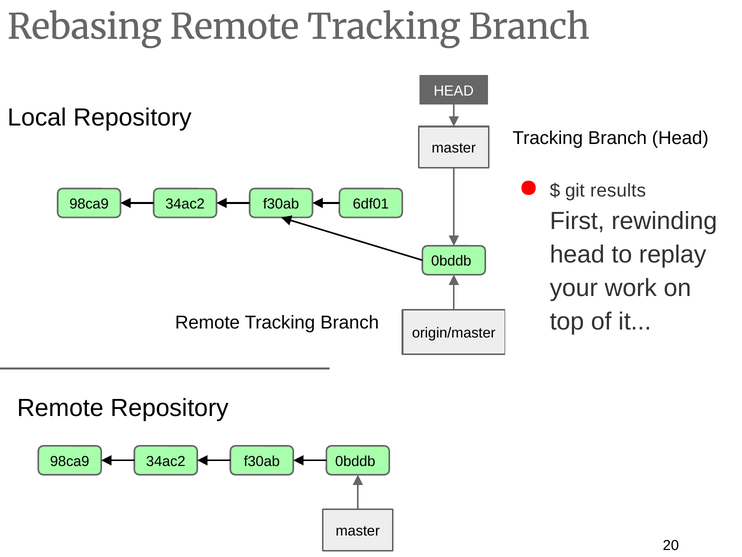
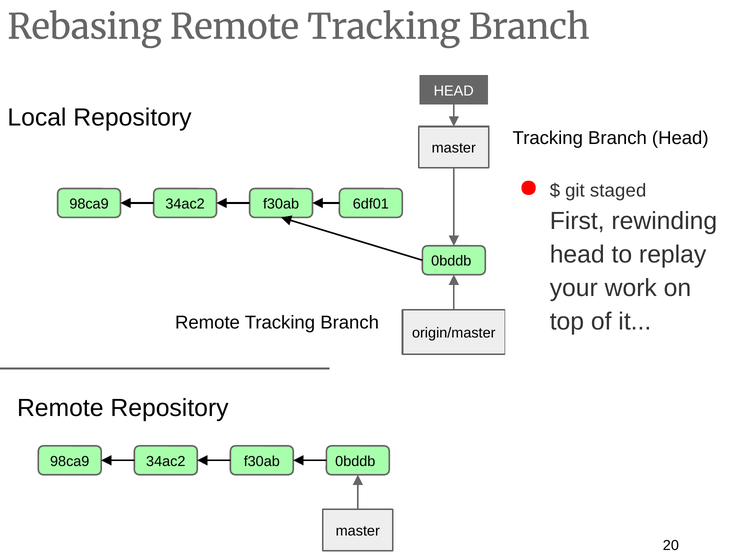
results: results -> staged
